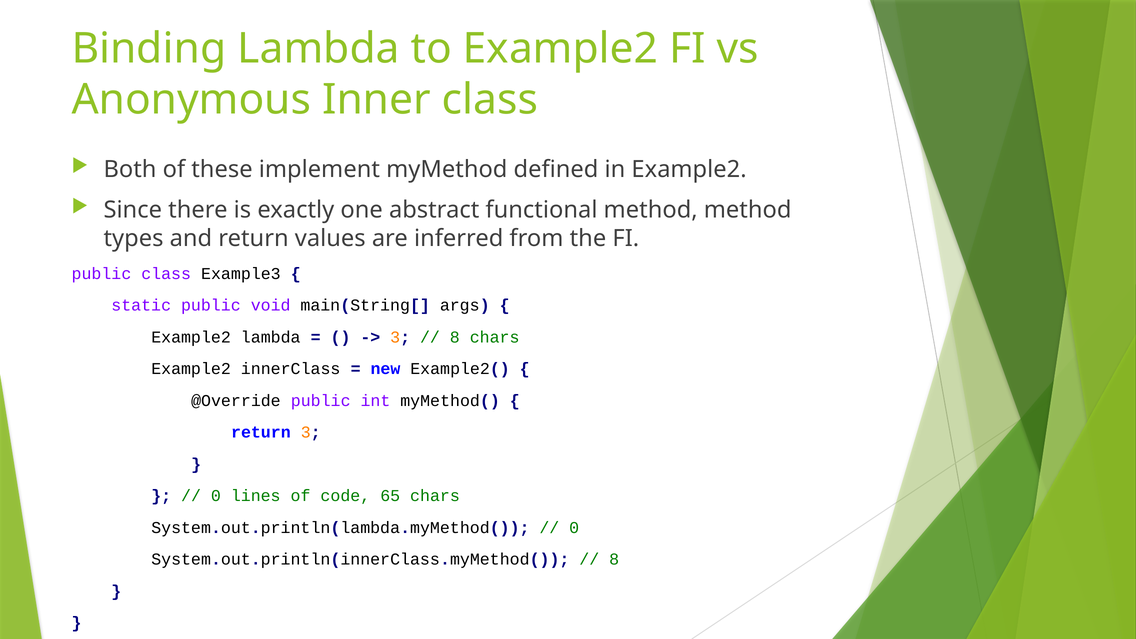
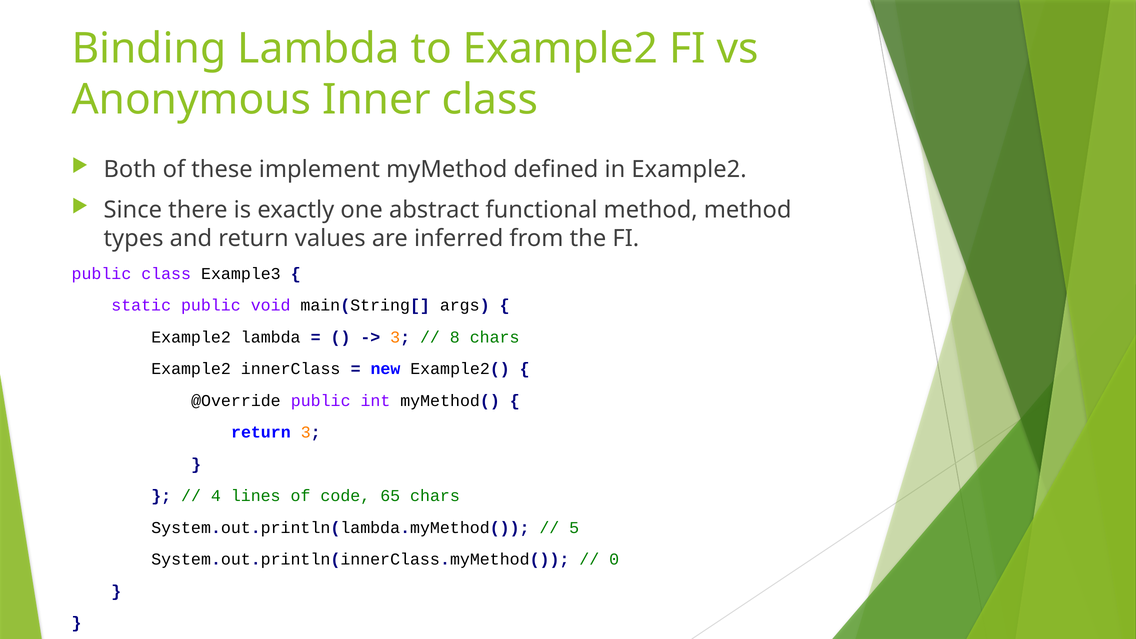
0 at (216, 496): 0 -> 4
0 at (574, 528): 0 -> 5
8 at (614, 559): 8 -> 0
